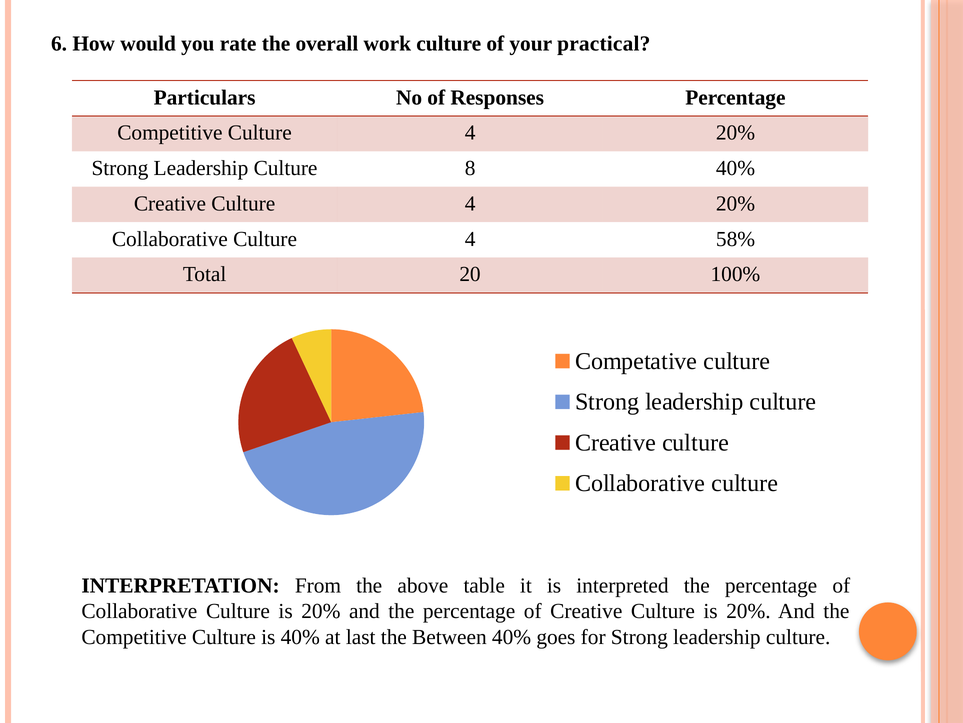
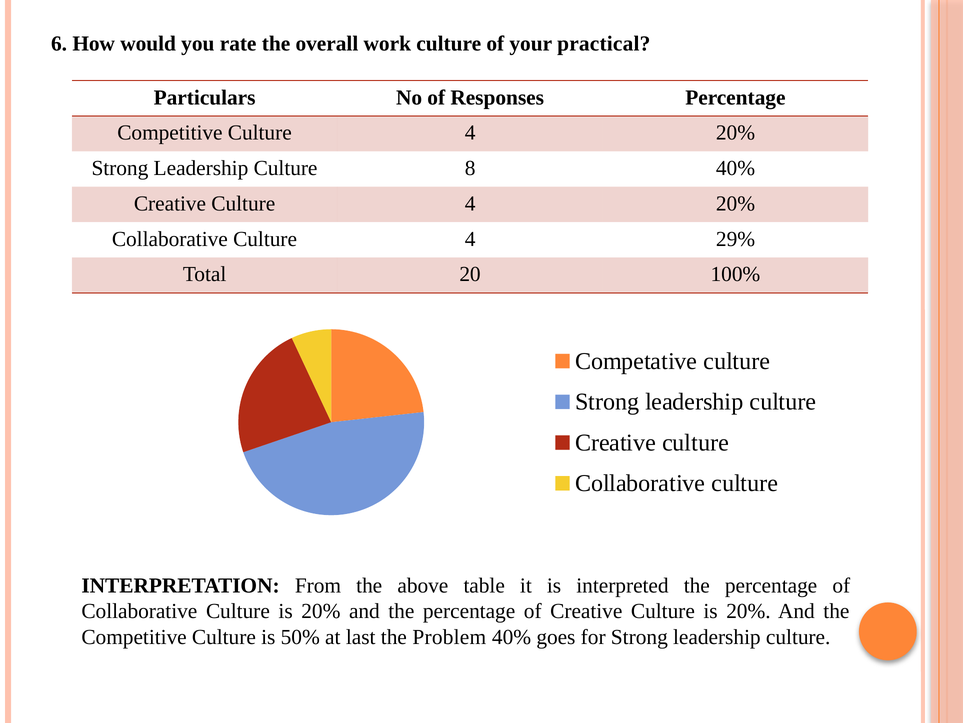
58%: 58% -> 29%
is 40%: 40% -> 50%
Between: Between -> Problem
